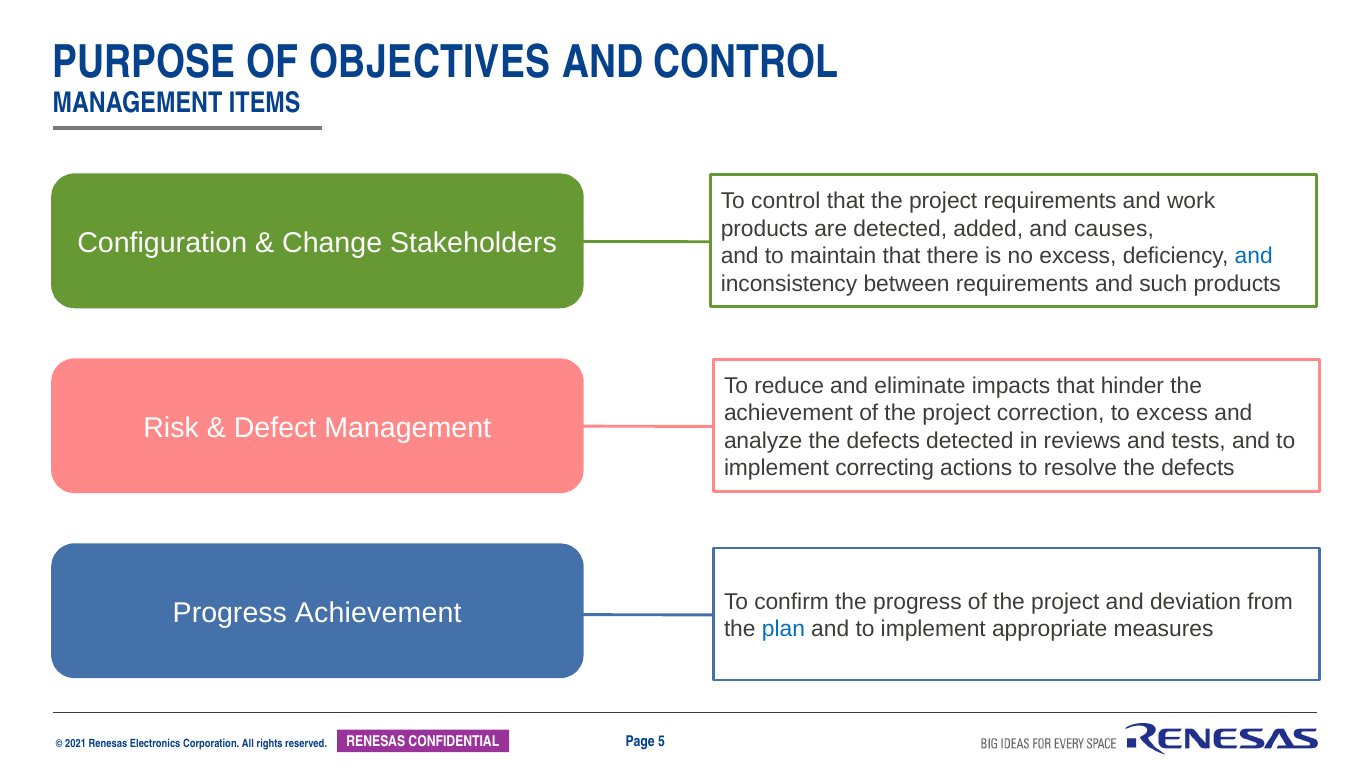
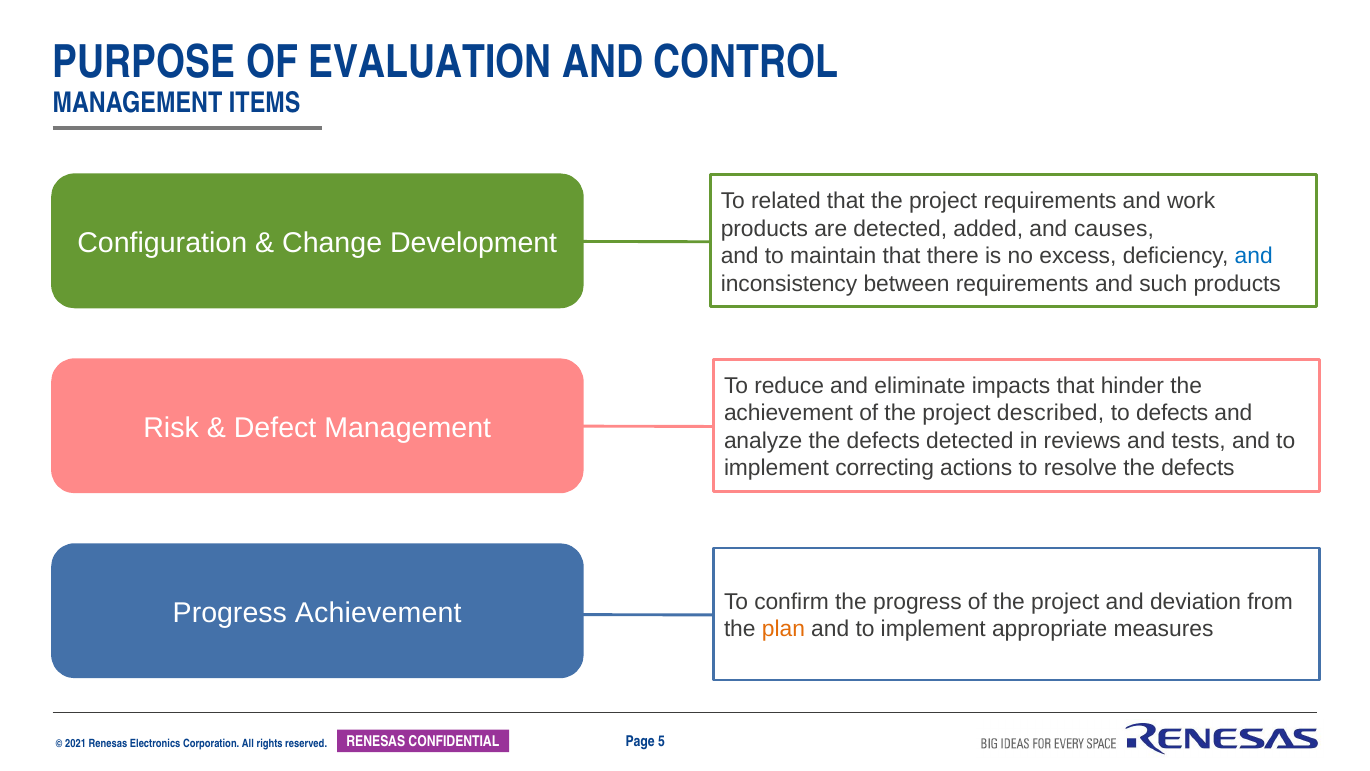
OBJECTIVES: OBJECTIVES -> EVALUATION
To control: control -> related
Stakeholders: Stakeholders -> Development
correction: correction -> described
to excess: excess -> defects
plan colour: blue -> orange
